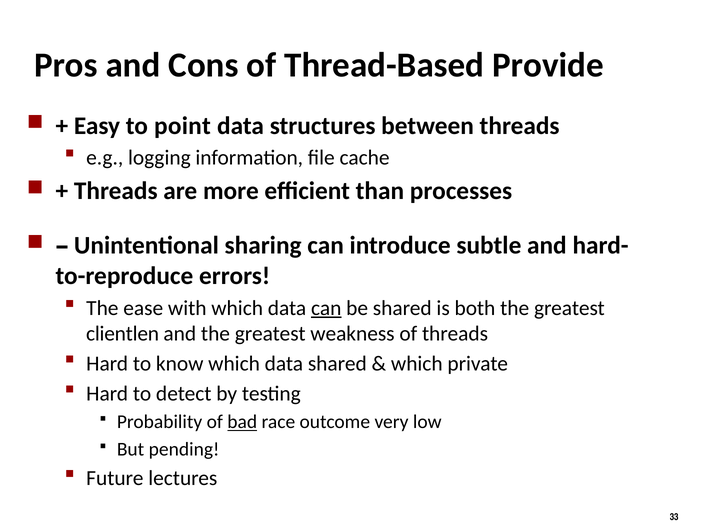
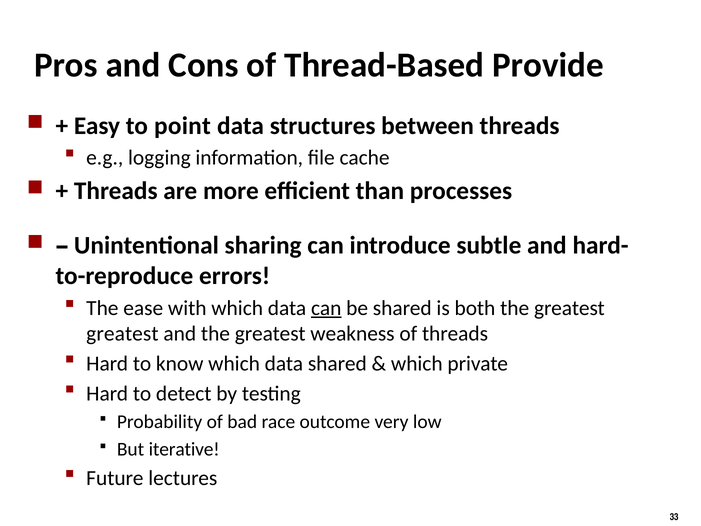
clientlen at (123, 334): clientlen -> greatest
bad underline: present -> none
pending: pending -> iterative
